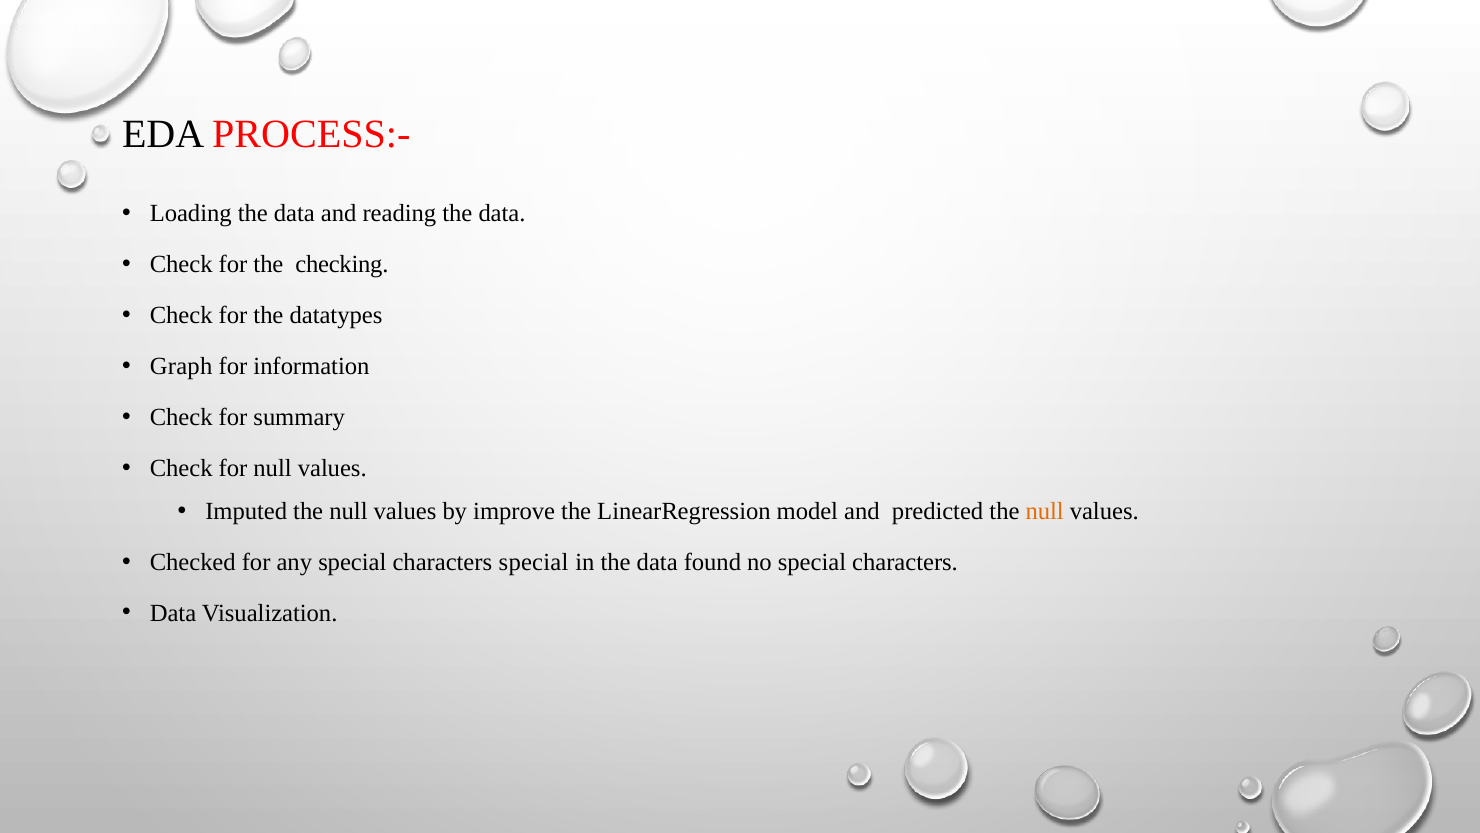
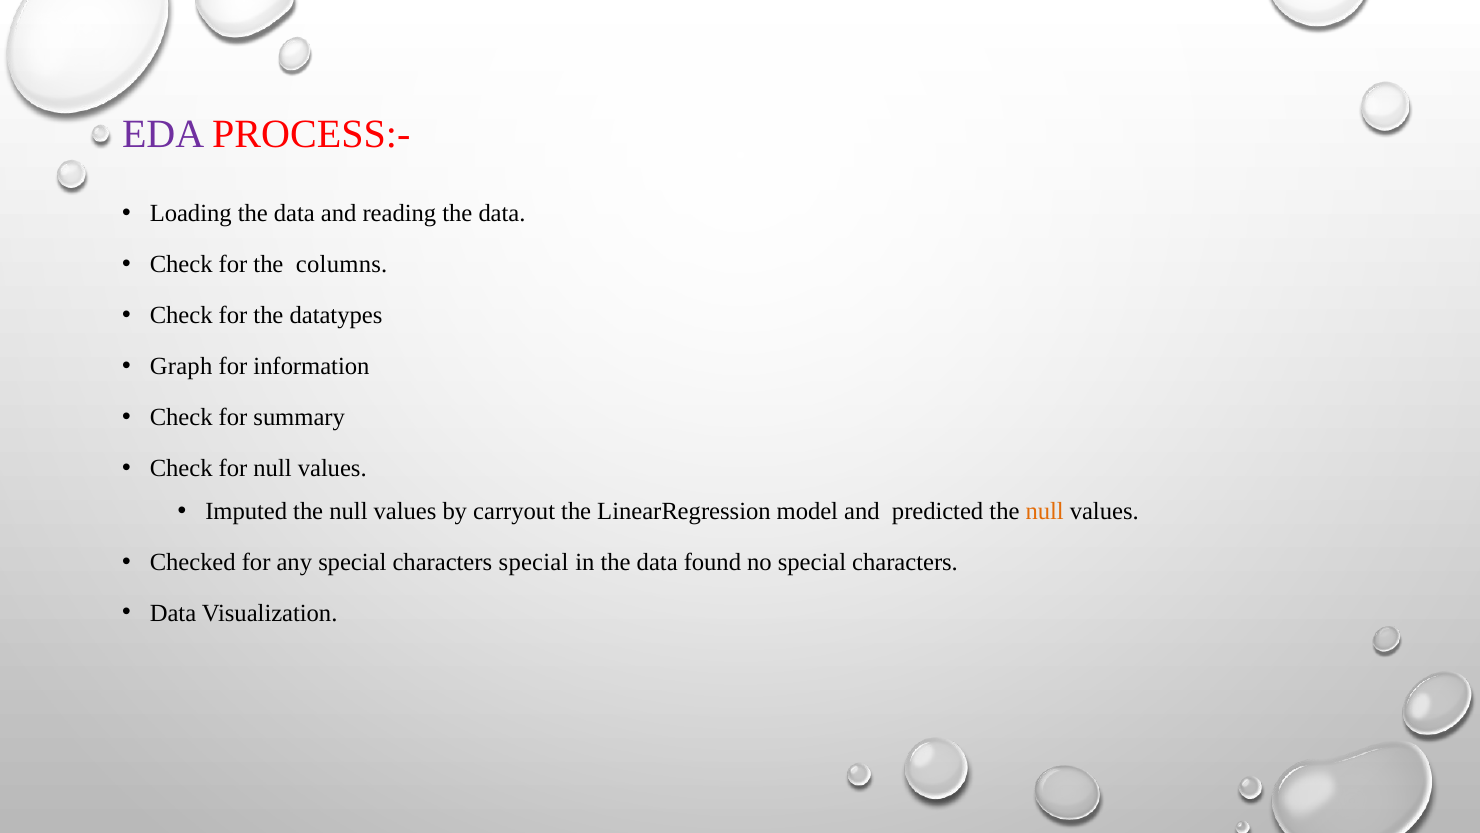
EDA colour: black -> purple
checking: checking -> columns
improve: improve -> carryout
